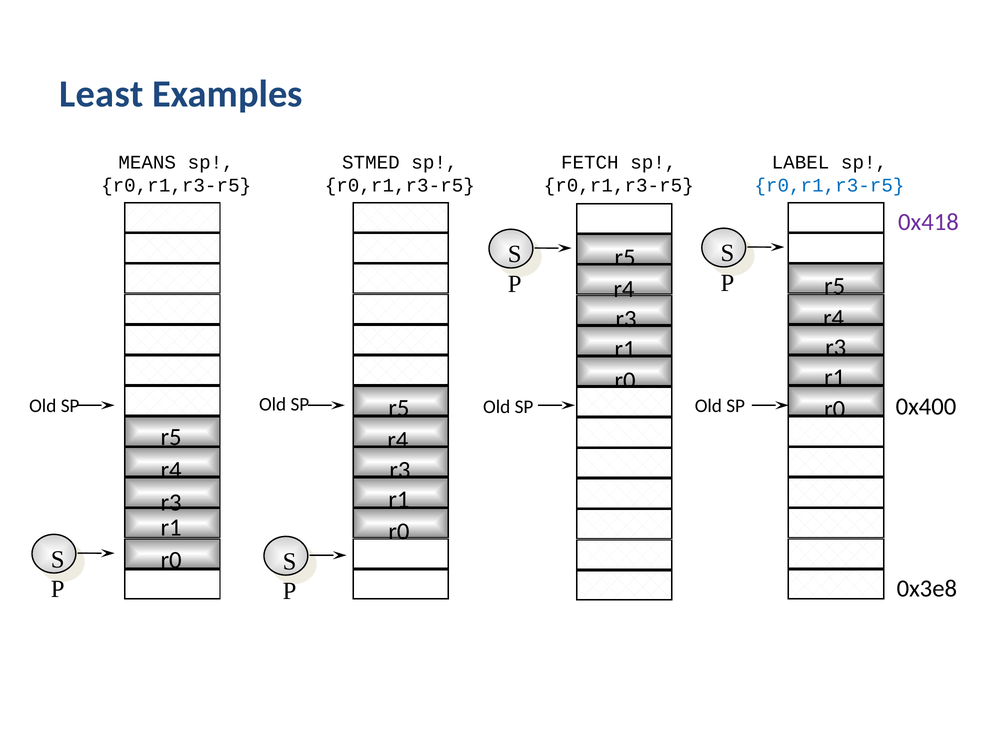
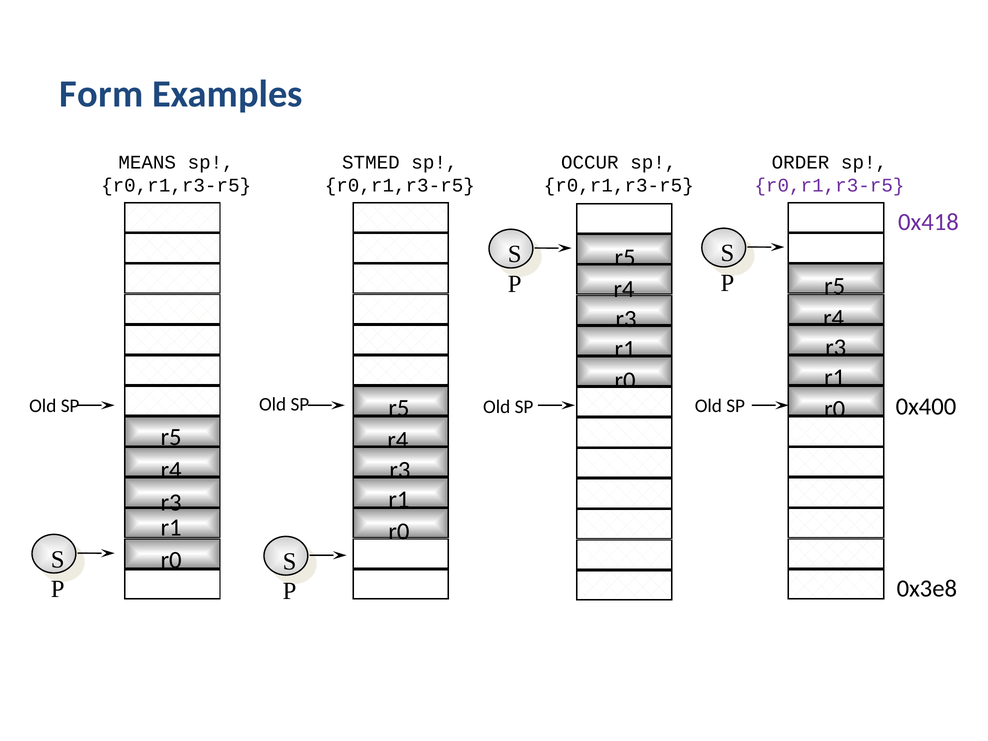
Least: Least -> Form
FETCH: FETCH -> OCCUR
LABEL: LABEL -> ORDER
r0,r1,r3-r5 at (829, 185) colour: blue -> purple
